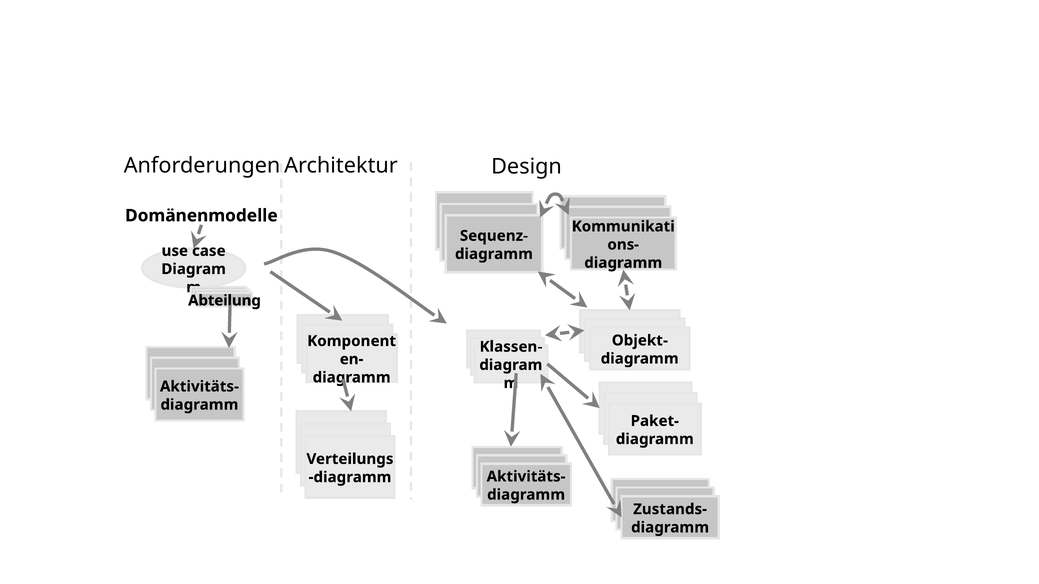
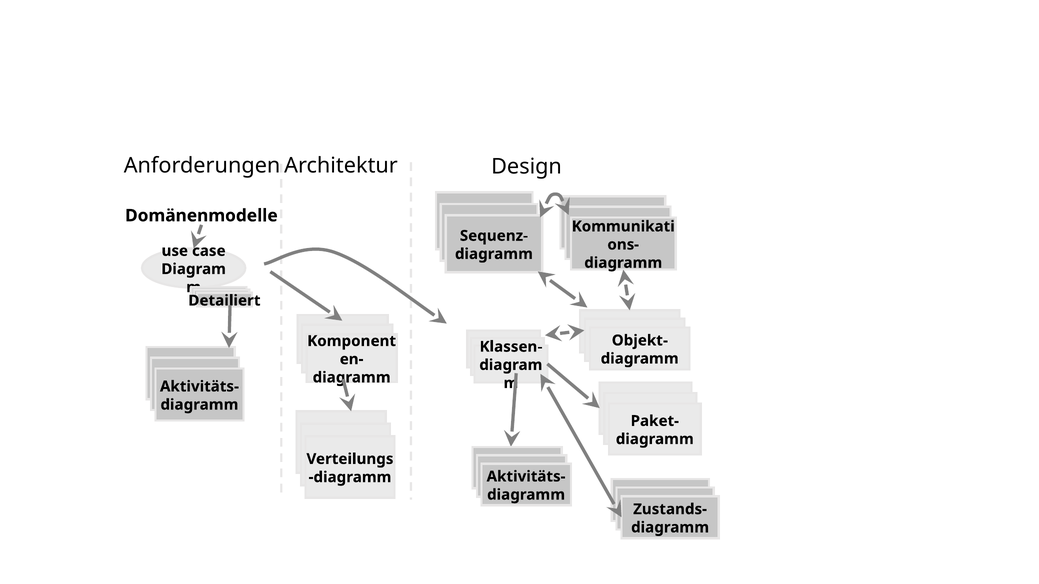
Abteilung: Abteilung -> Detailiert
